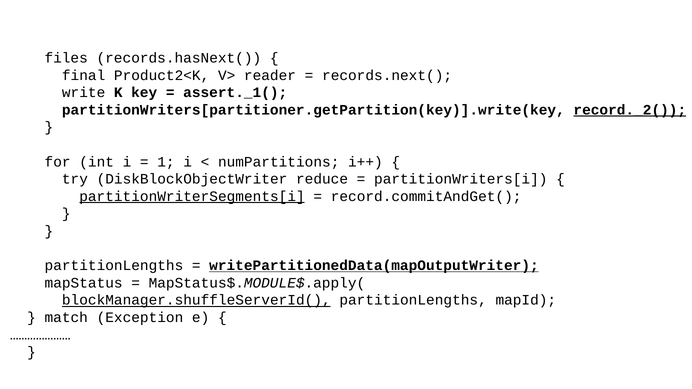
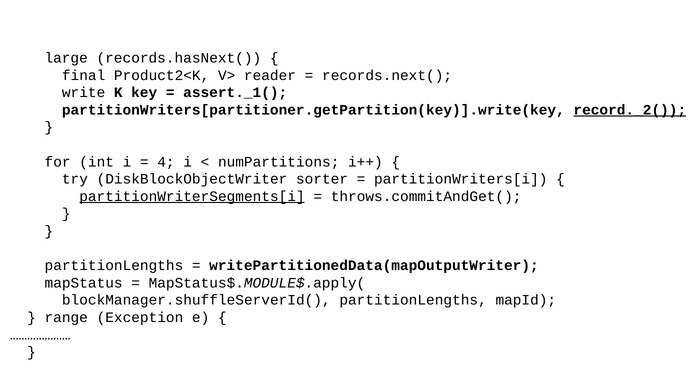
files: files -> large
1: 1 -> 4
reduce: reduce -> sorter
record.commitAndGet(: record.commitAndGet( -> throws.commitAndGet(
writePartitionedData(mapOutputWriter underline: present -> none
blockManager.shuffleServerId( underline: present -> none
match: match -> range
